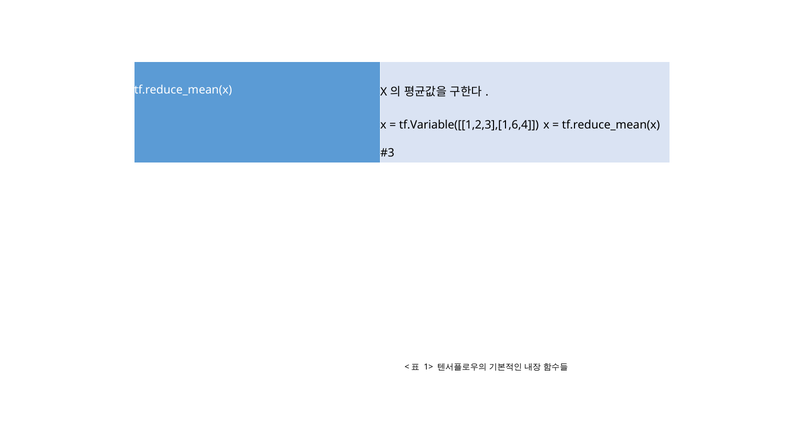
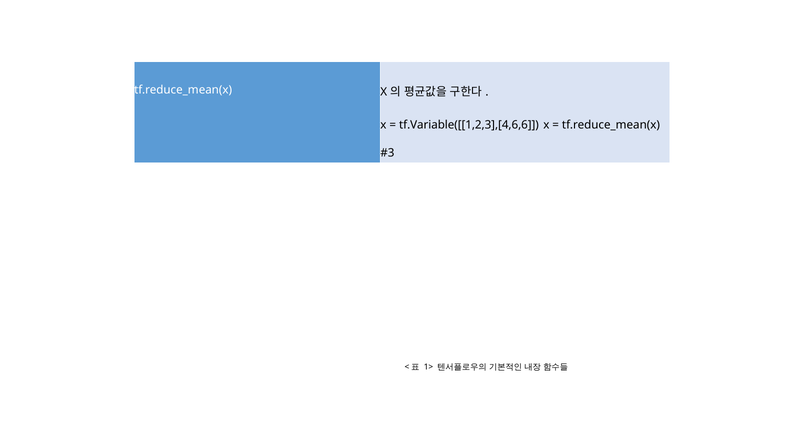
tf.Variable([[1,2,3],[1,6,4: tf.Variable([[1,2,3],[1,6,4 -> tf.Variable([[1,2,3],[4,6,6
